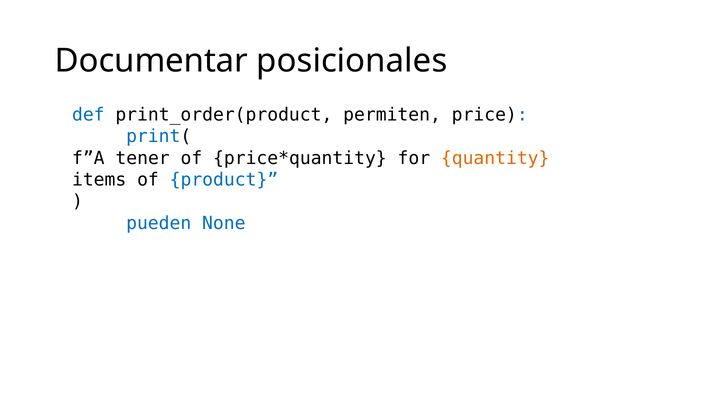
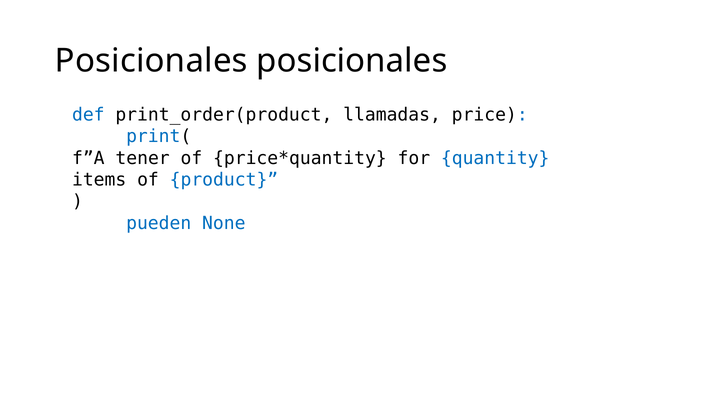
Documentar at (151, 61): Documentar -> Posicionales
permiten: permiten -> llamadas
quantity colour: orange -> blue
